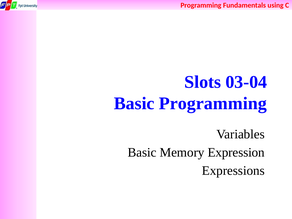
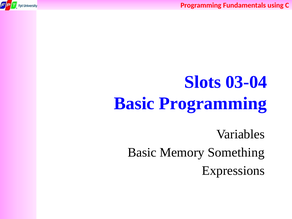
Expression: Expression -> Something
